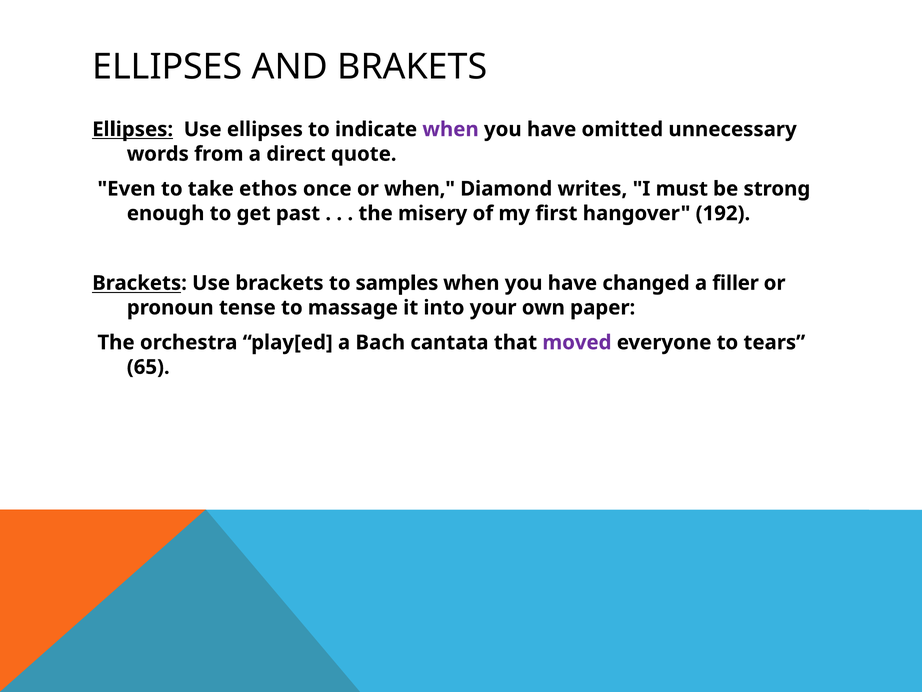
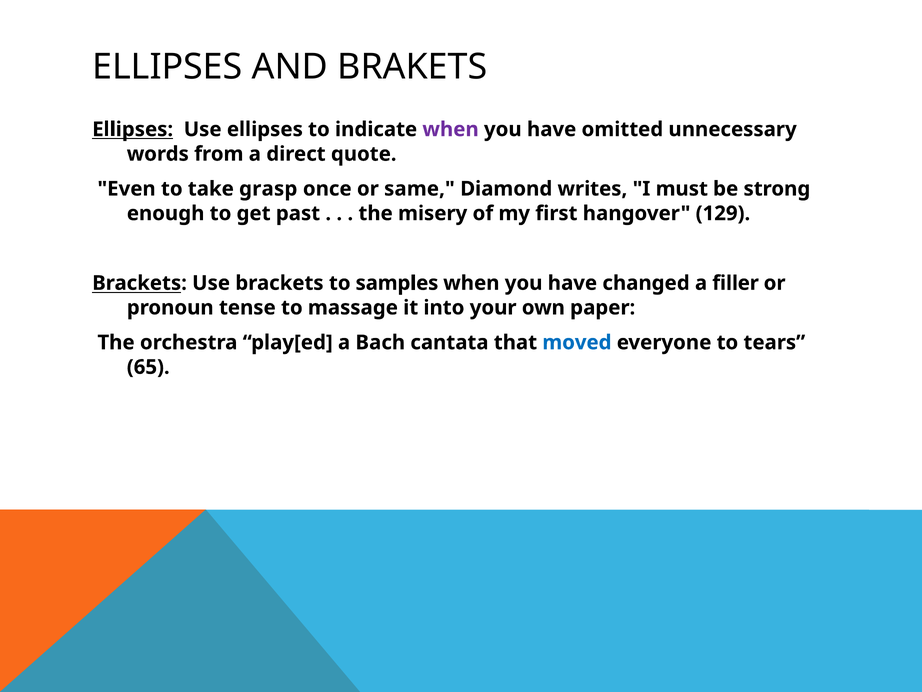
ethos: ethos -> grasp
or when: when -> same
192: 192 -> 129
moved colour: purple -> blue
